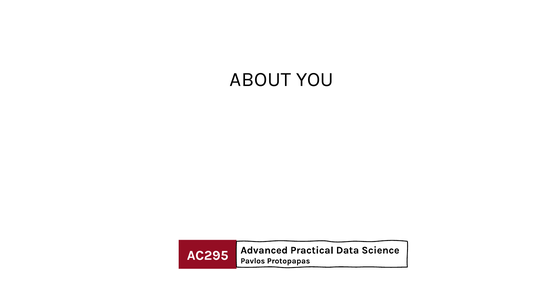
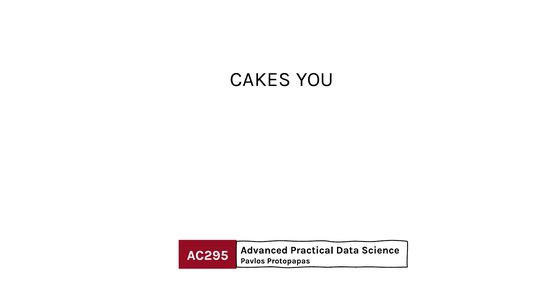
ABOUT: ABOUT -> CAKES
